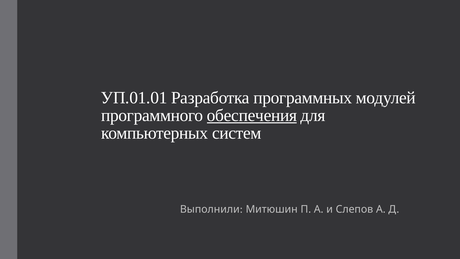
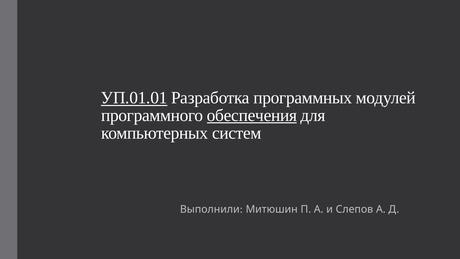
УП.01.01 underline: none -> present
